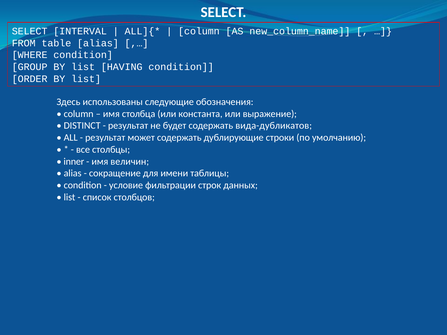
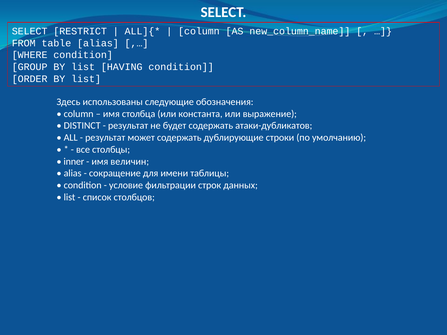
INTERVAL: INTERVAL -> RESTRICT
вида-дубликатов: вида-дубликатов -> атаки-дубликатов
